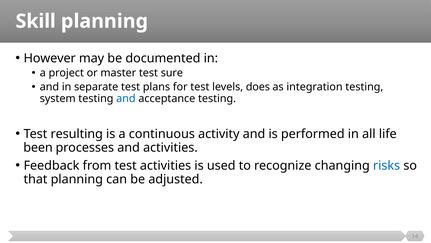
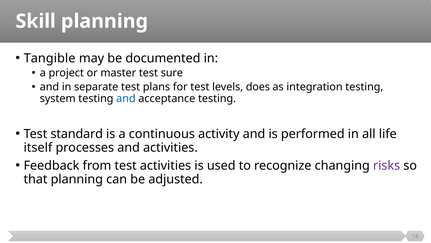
However: However -> Tangible
resulting: resulting -> standard
been: been -> itself
risks colour: blue -> purple
